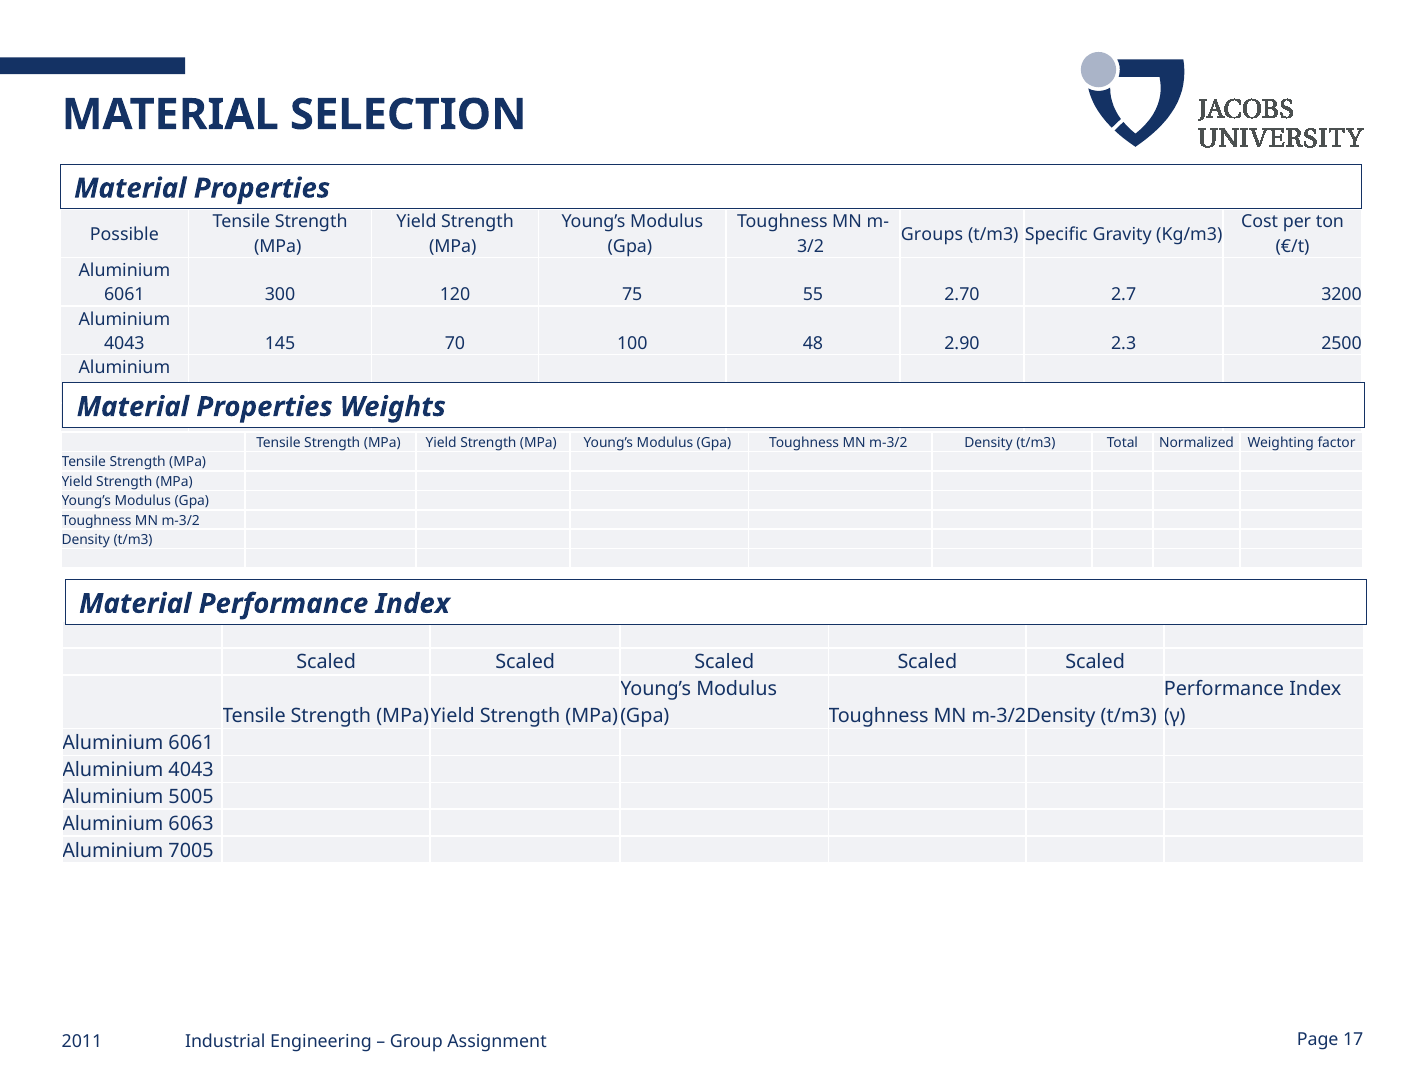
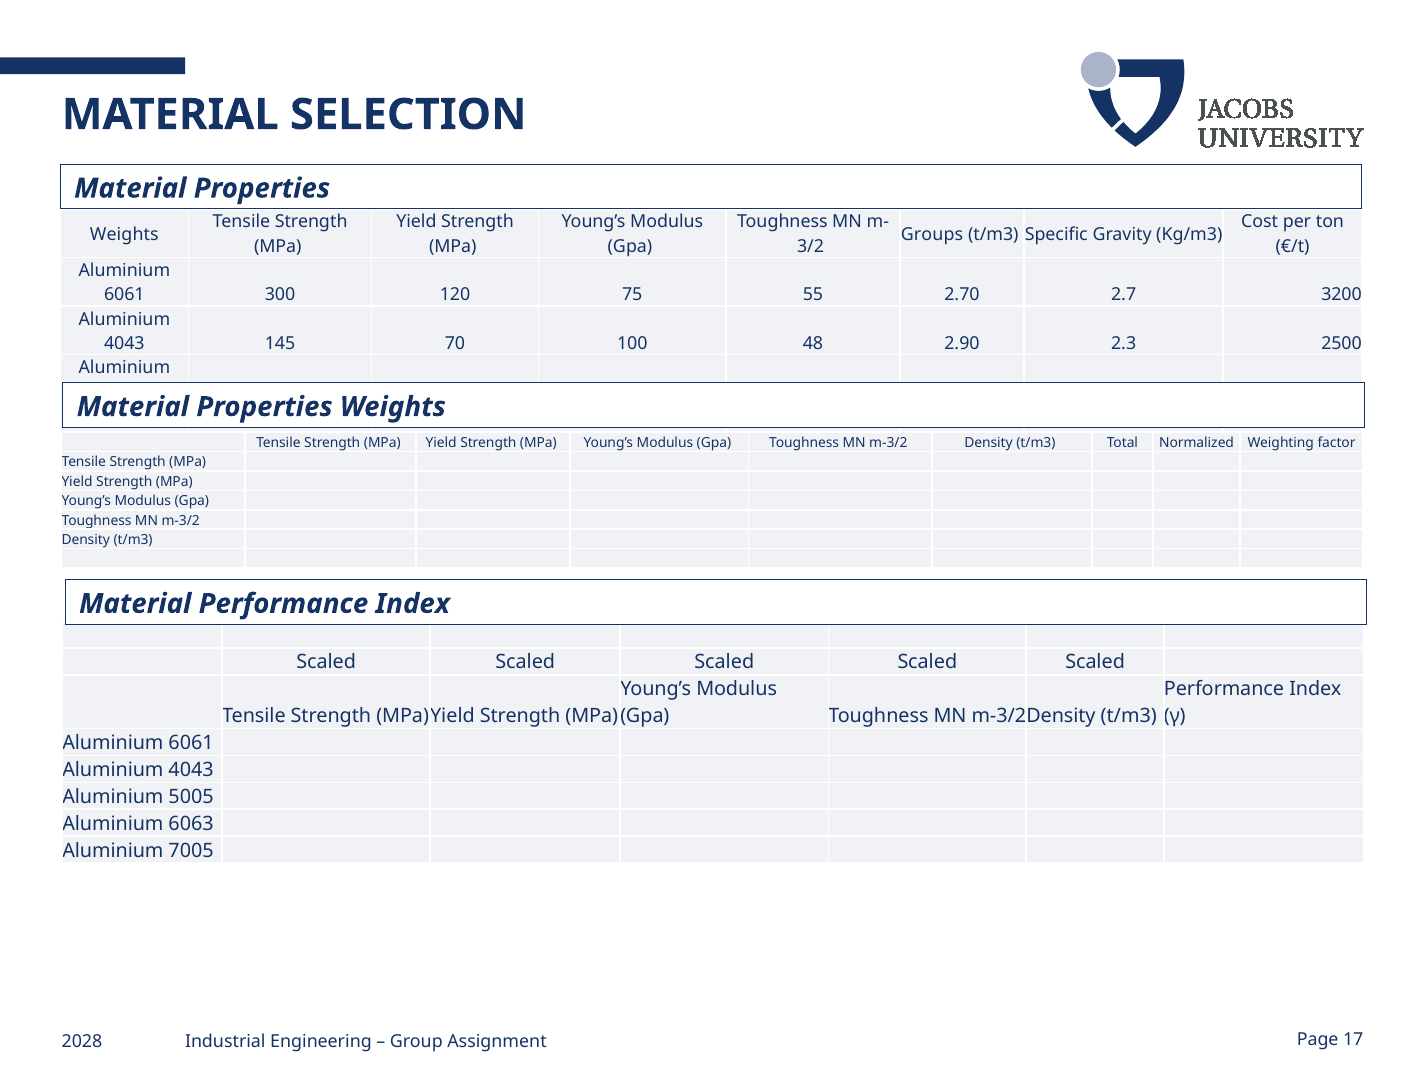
Possible at (124, 234): Possible -> Weights
2011: 2011 -> 2028
